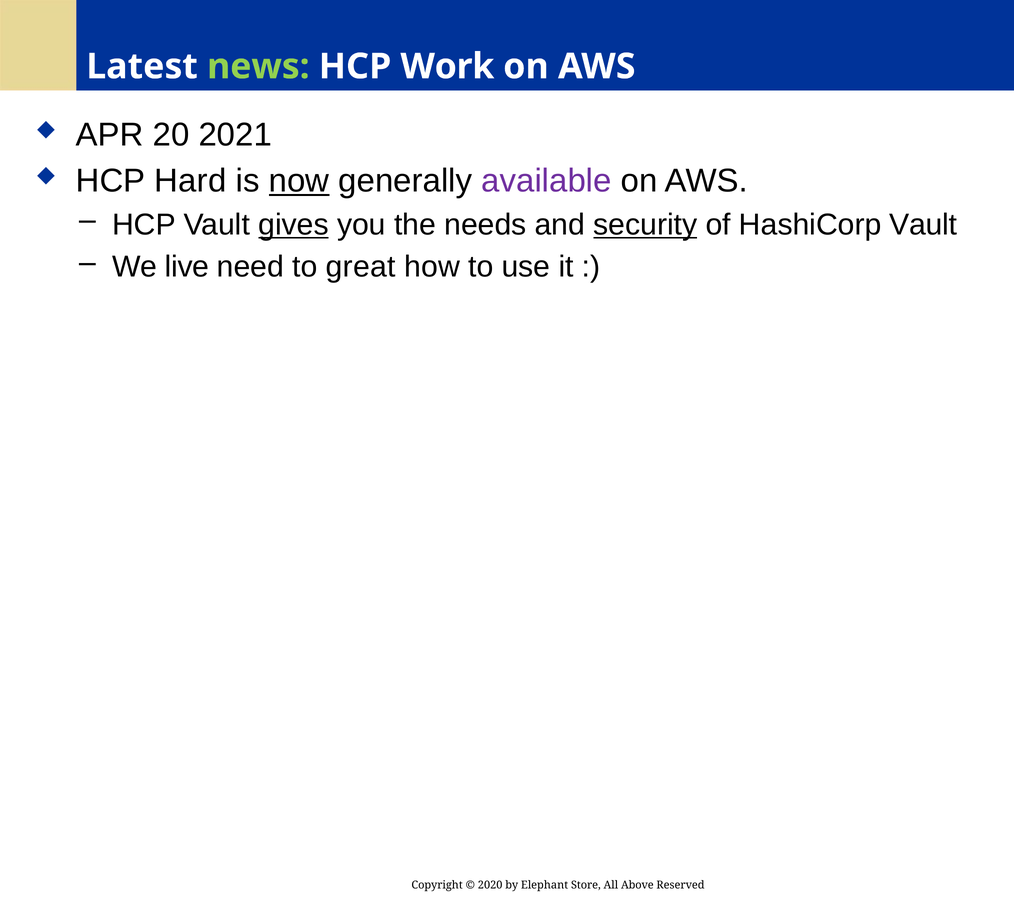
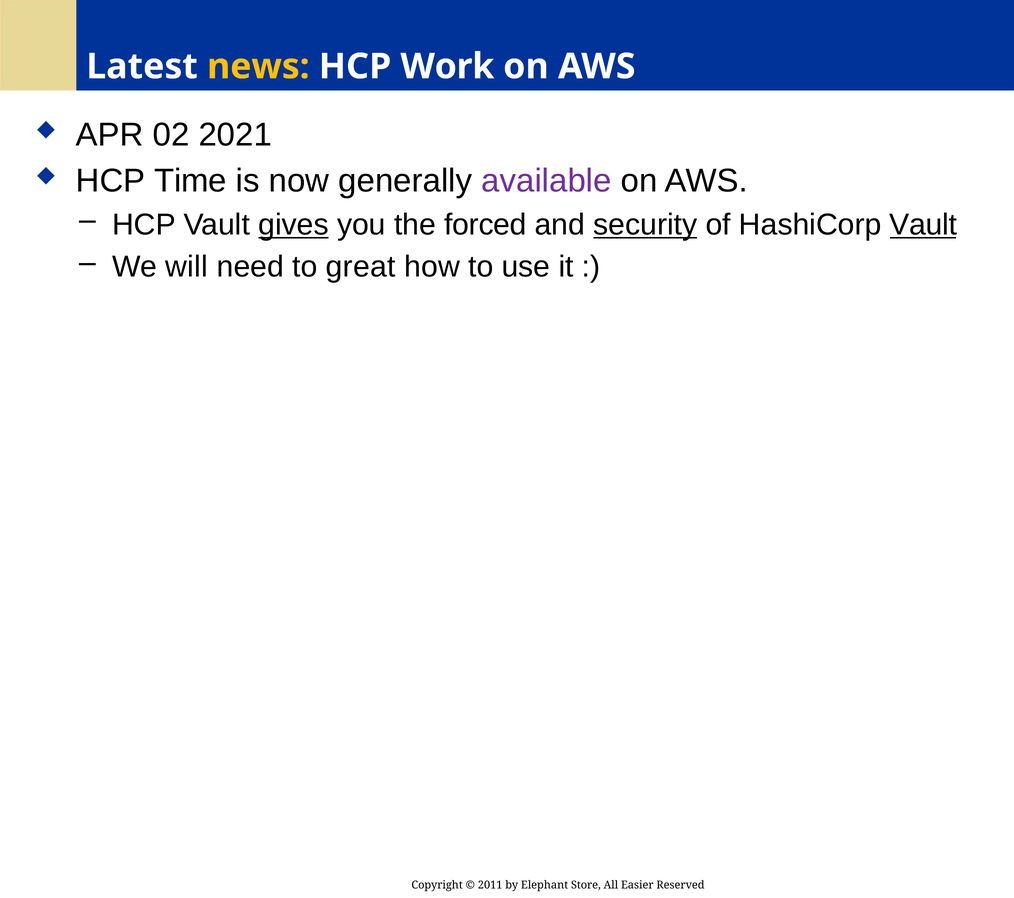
news colour: light green -> yellow
20: 20 -> 02
Hard: Hard -> Time
now underline: present -> none
needs: needs -> forced
Vault at (923, 225) underline: none -> present
live: live -> will
2020: 2020 -> 2011
Above: Above -> Easier
